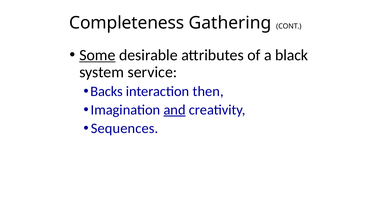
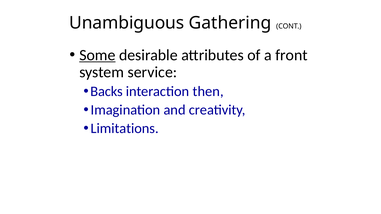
Completeness: Completeness -> Unambiguous
black: black -> front
and underline: present -> none
Sequences: Sequences -> Limitations
